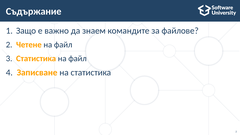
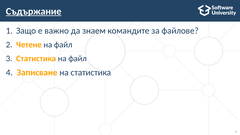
Съдържание underline: none -> present
